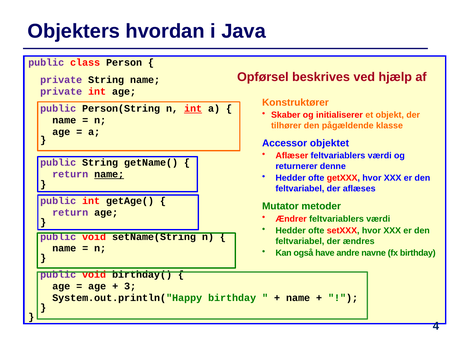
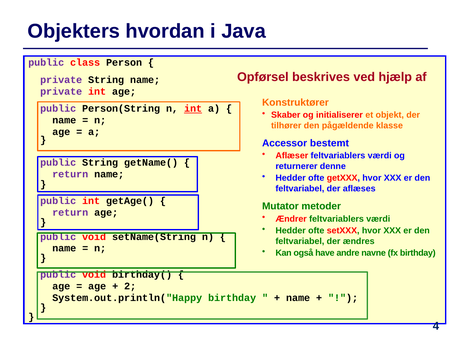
objektet: objektet -> bestemt
name at (109, 174) underline: present -> none
3: 3 -> 2
